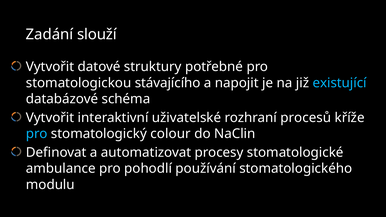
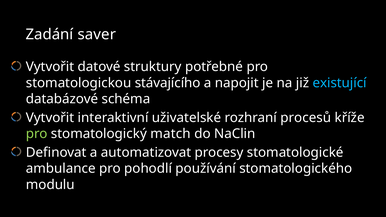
slouží: slouží -> saver
pro at (37, 134) colour: light blue -> light green
colour: colour -> match
